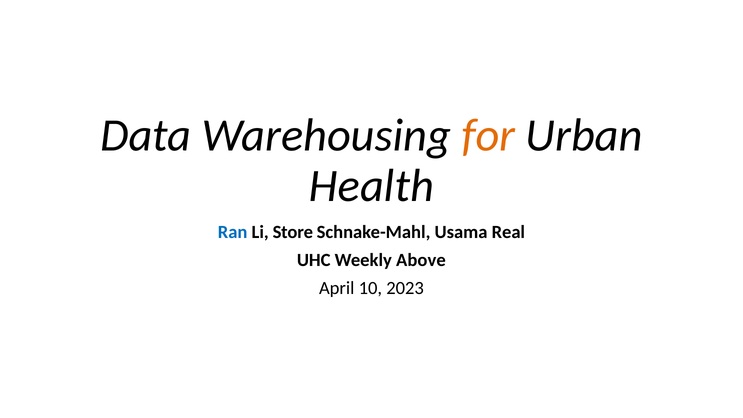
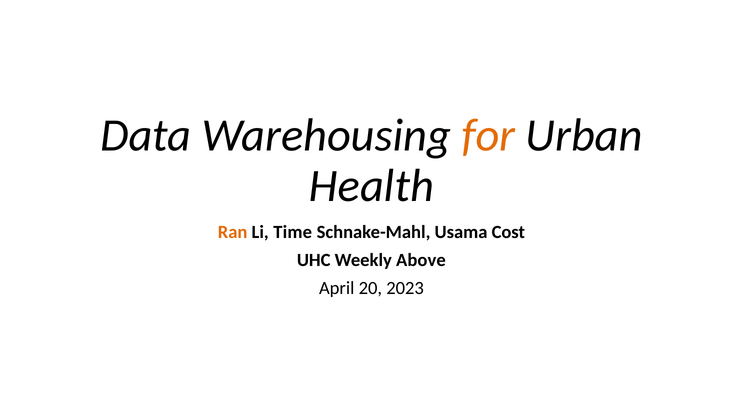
Ran colour: blue -> orange
Store: Store -> Time
Real: Real -> Cost
10: 10 -> 20
